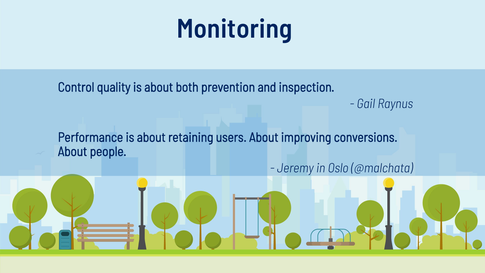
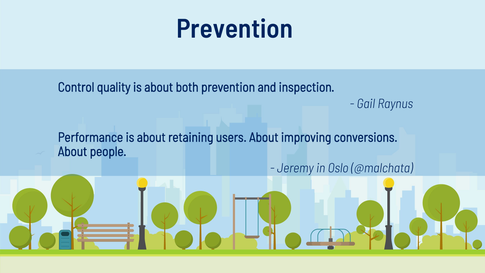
Monitoring at (235, 29): Monitoring -> Prevention
